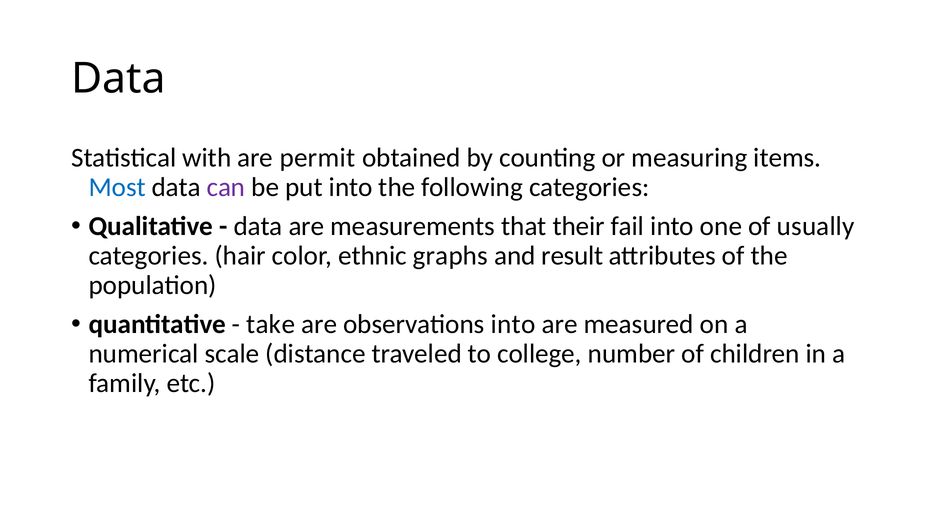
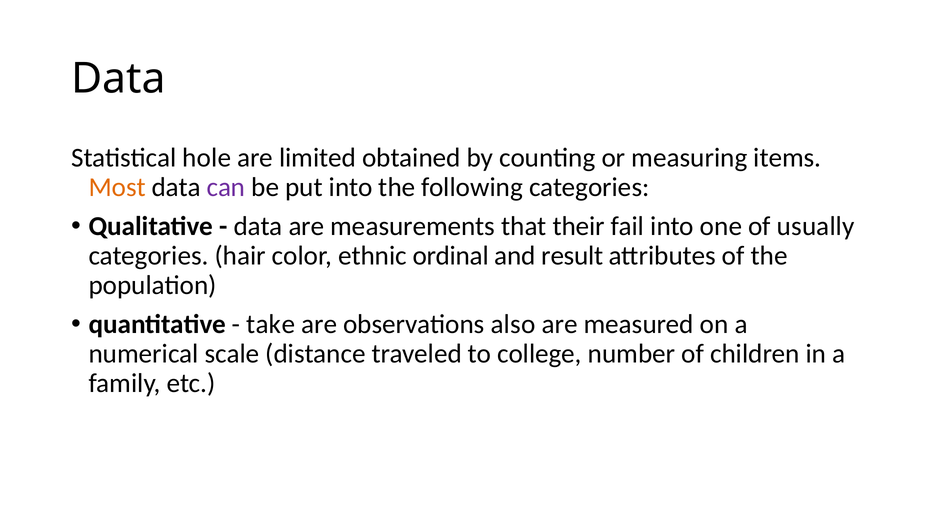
with: with -> hole
permit: permit -> limited
Most colour: blue -> orange
graphs: graphs -> ordinal
observations into: into -> also
